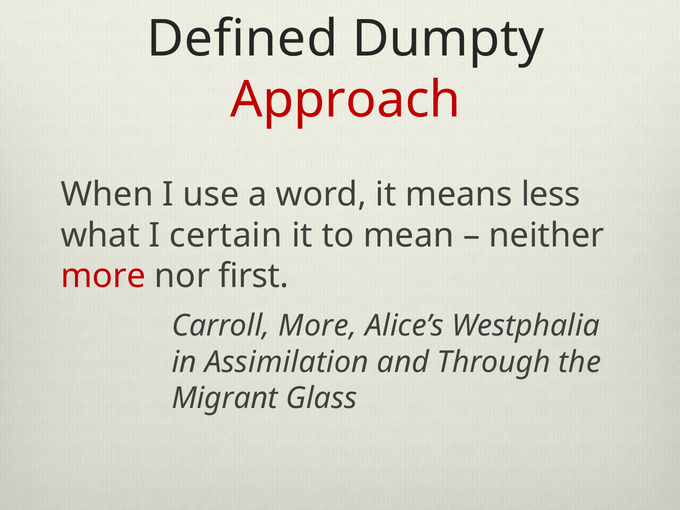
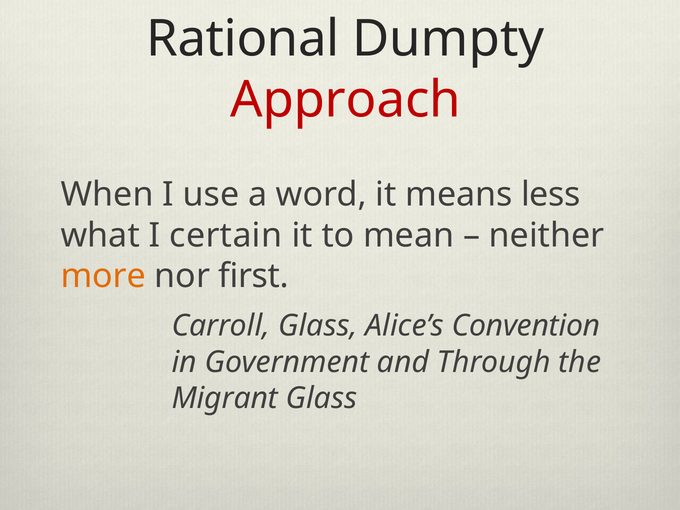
Defined: Defined -> Rational
more at (103, 276) colour: red -> orange
Carroll More: More -> Glass
Westphalia: Westphalia -> Convention
Assimilation: Assimilation -> Government
